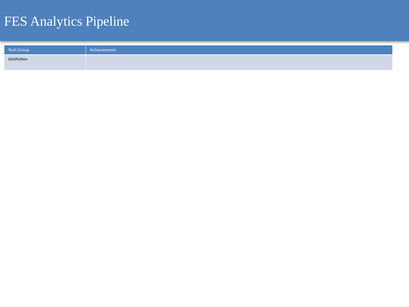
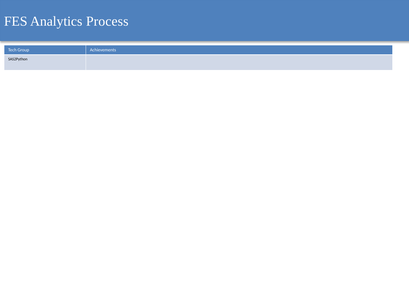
Pipeline: Pipeline -> Process
